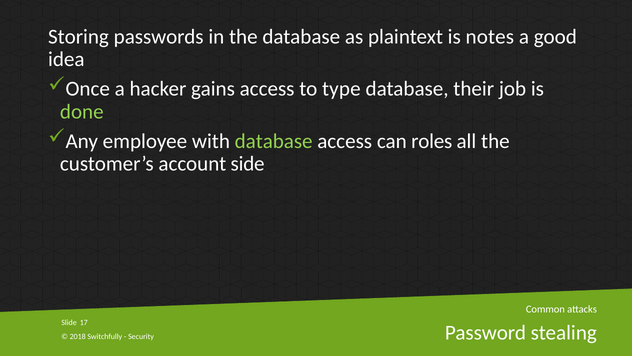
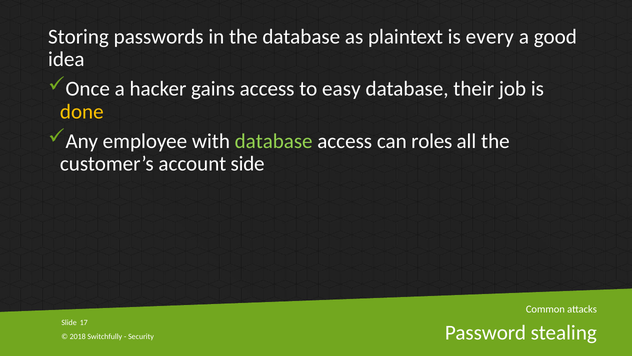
notes: notes -> every
type: type -> easy
done colour: light green -> yellow
